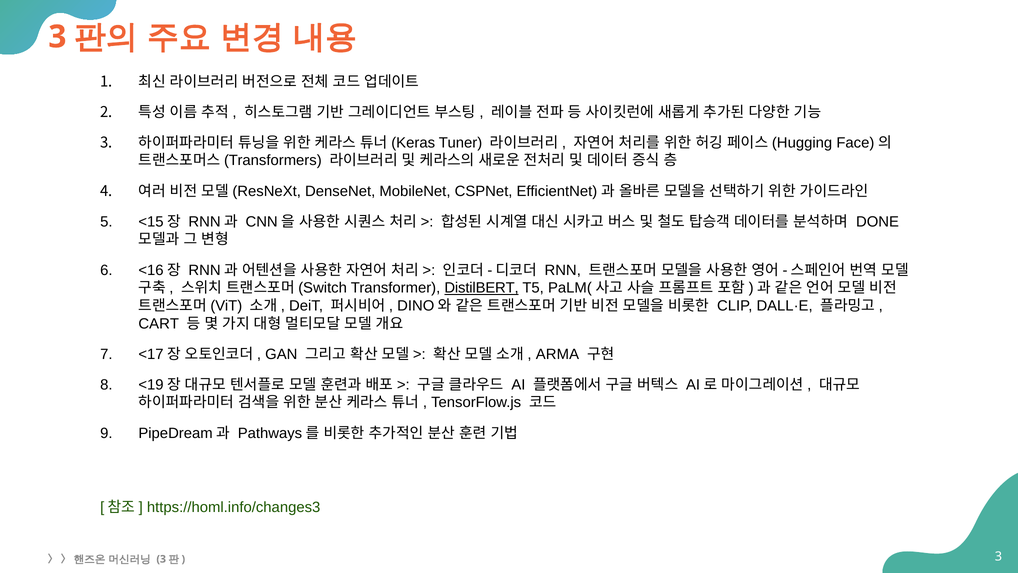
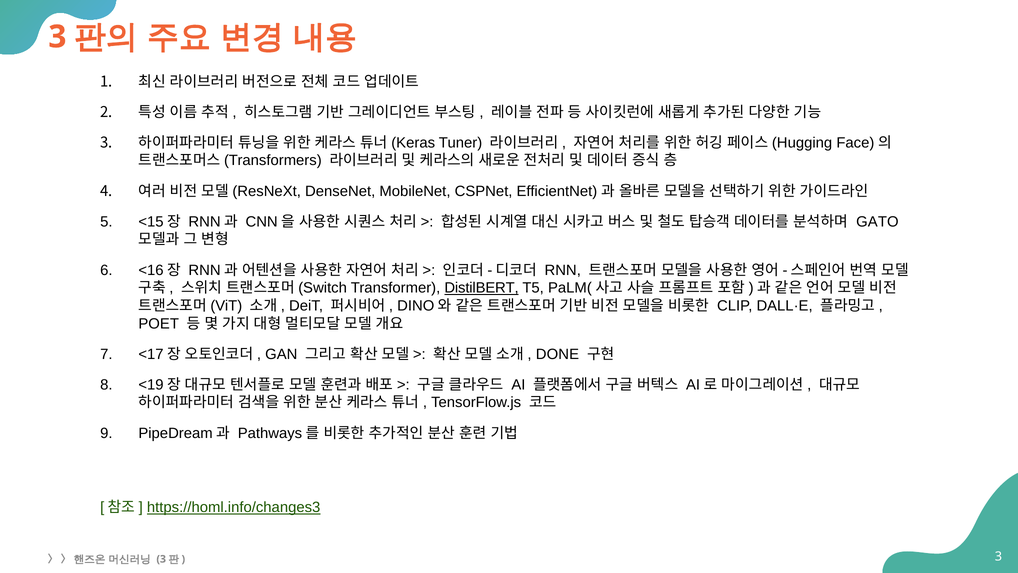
DONE: DONE -> GATO
CART: CART -> POET
ARMA: ARMA -> DONE
https://homl.info/changes3 underline: none -> present
